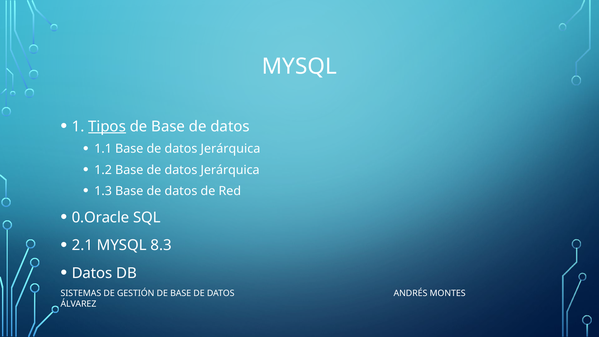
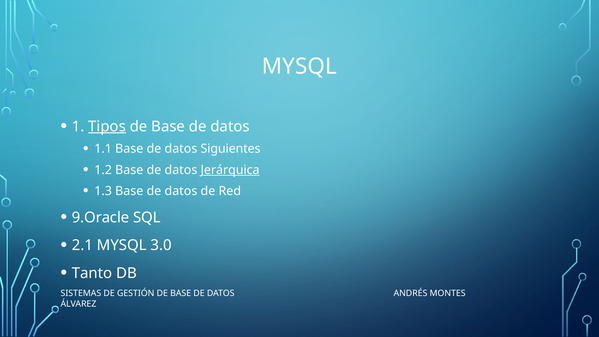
Jerárquica at (230, 149): Jerárquica -> Siguientes
Jerárquica at (230, 170) underline: none -> present
0.Oracle: 0.Oracle -> 9.Oracle
8.3: 8.3 -> 3.0
Datos at (92, 273): Datos -> Tanto
